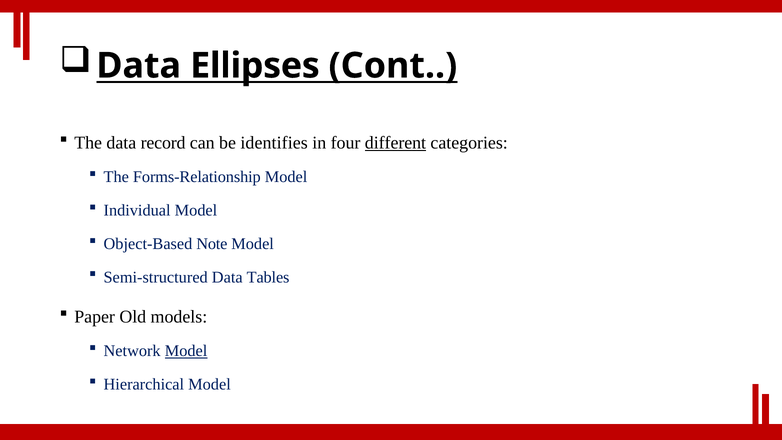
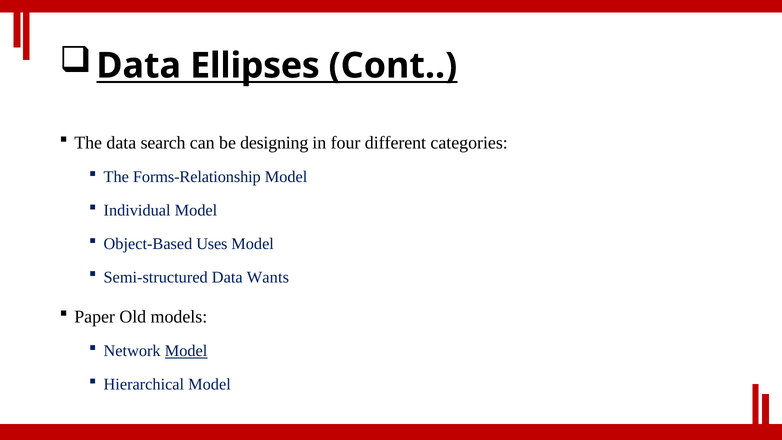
record: record -> search
identifies: identifies -> designing
different underline: present -> none
Note: Note -> Uses
Tables: Tables -> Wants
